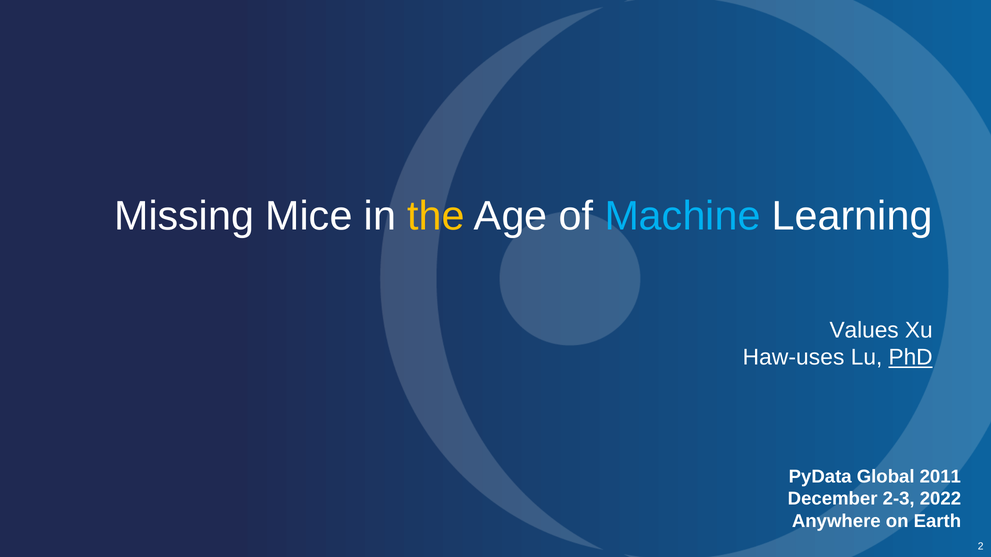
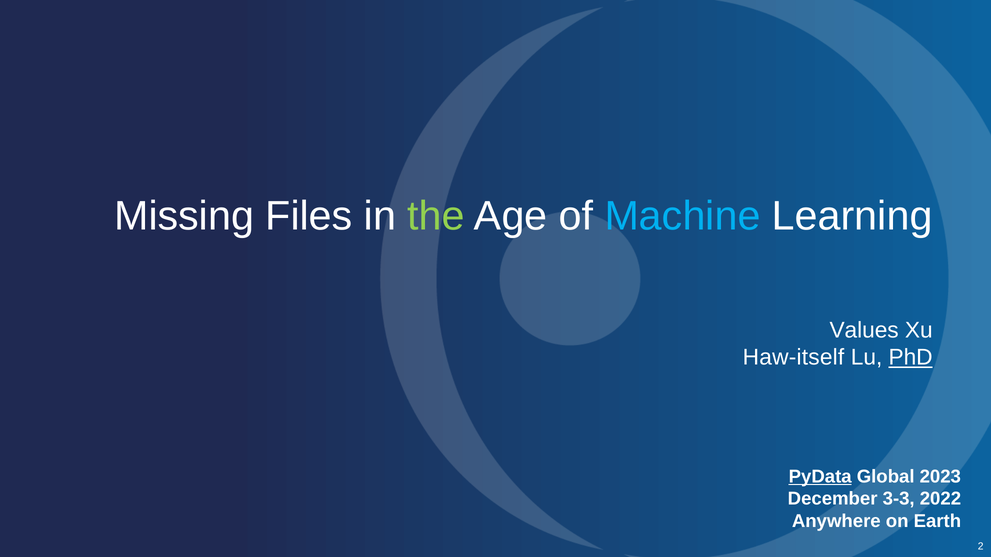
Mice: Mice -> Files
the colour: yellow -> light green
Haw-uses: Haw-uses -> Haw-itself
PyData underline: none -> present
2011: 2011 -> 2023
2-3: 2-3 -> 3-3
